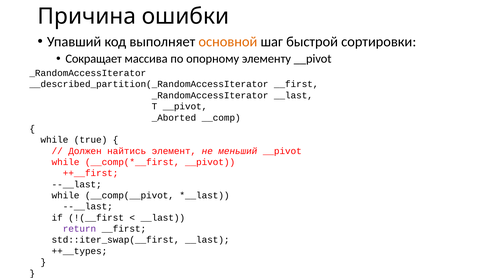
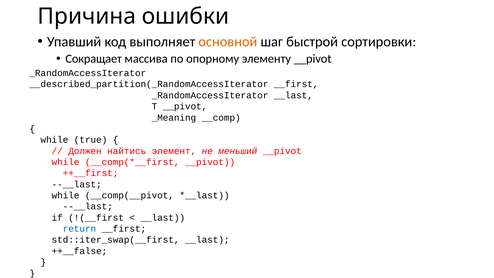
_Aborted: _Aborted -> _Meaning
return colour: purple -> blue
++__types: ++__types -> ++__false
